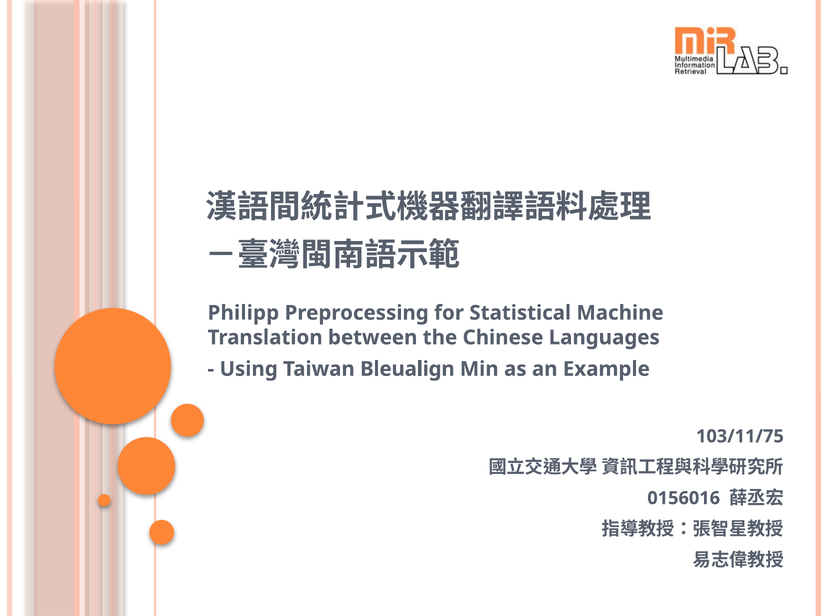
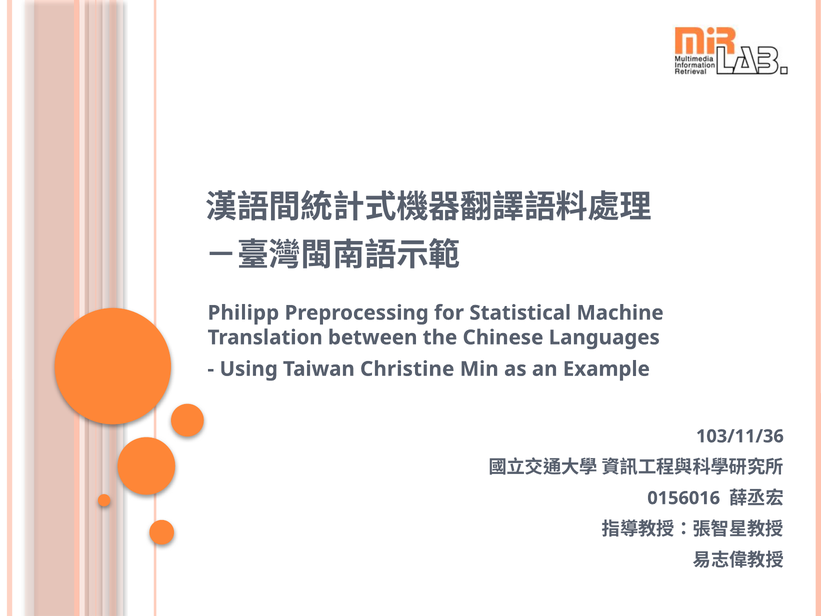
Bleualign: Bleualign -> Christine
103/11/75: 103/11/75 -> 103/11/36
